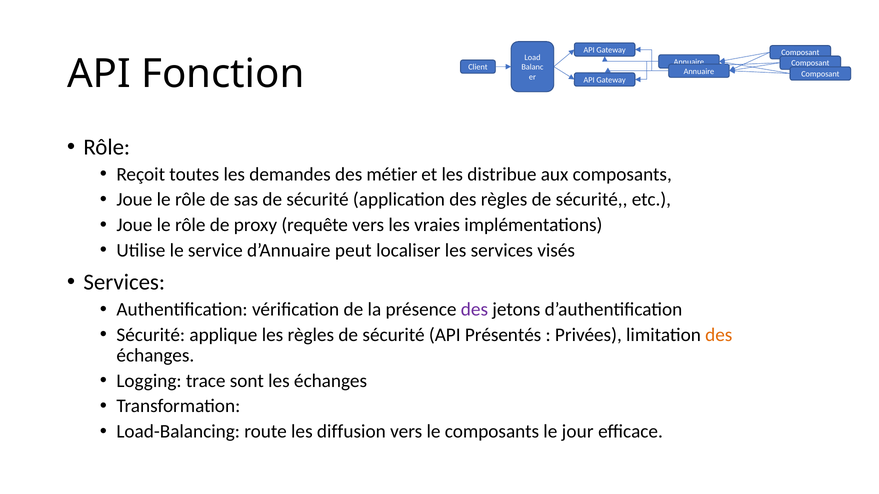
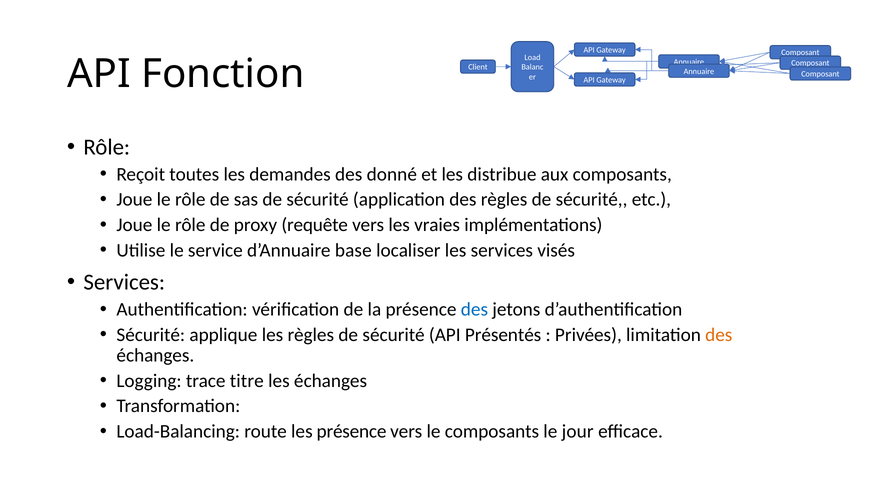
métier: métier -> donné
peut: peut -> base
des at (474, 310) colour: purple -> blue
sont: sont -> titre
les diffusion: diffusion -> présence
